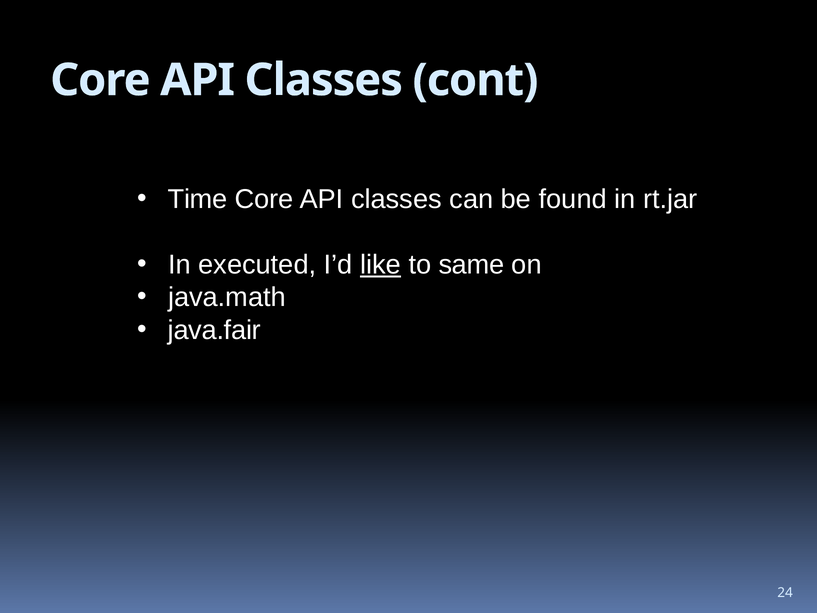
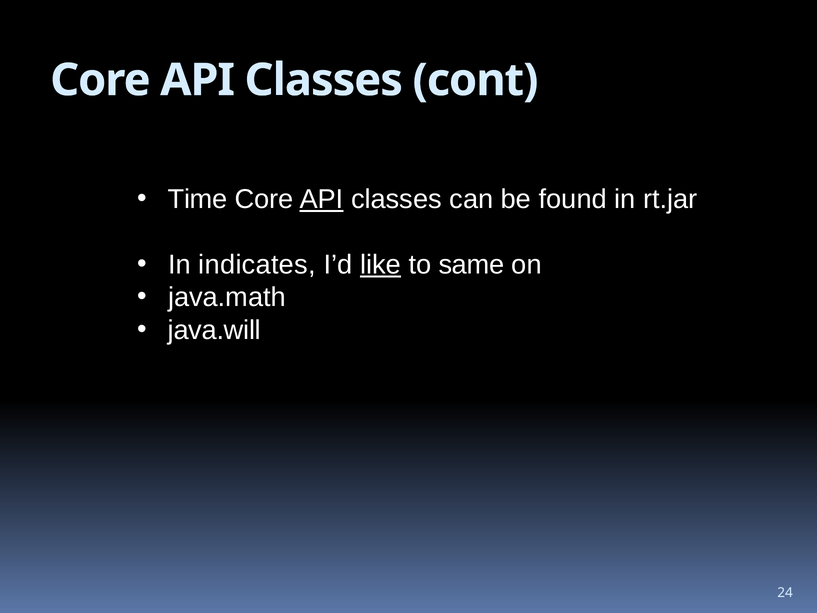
API at (321, 199) underline: none -> present
executed: executed -> indicates
java.fair: java.fair -> java.will
